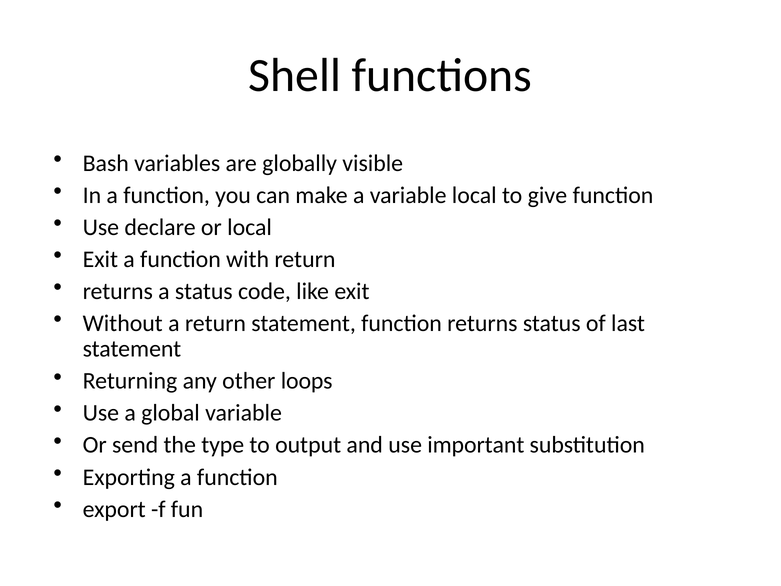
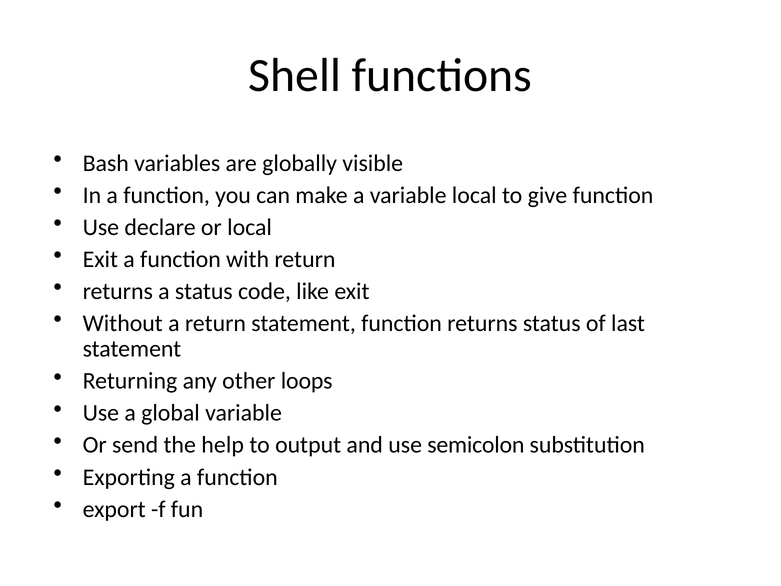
type: type -> help
important: important -> semicolon
